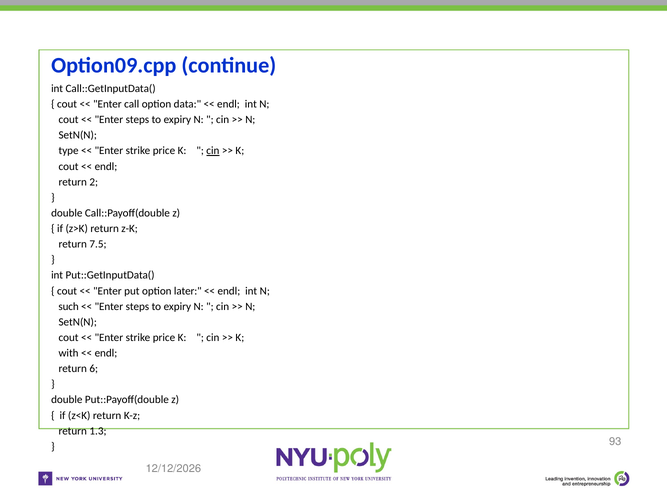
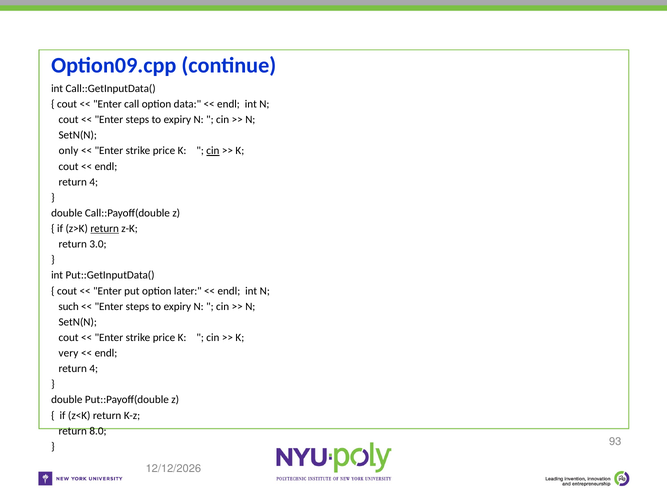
type: type -> only
2 at (94, 182): 2 -> 4
return at (105, 229) underline: none -> present
7.5: 7.5 -> 3.0
with: with -> very
6 at (94, 369): 6 -> 4
1.3: 1.3 -> 8.0
